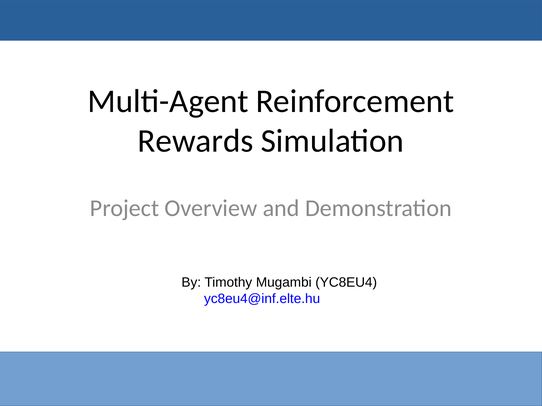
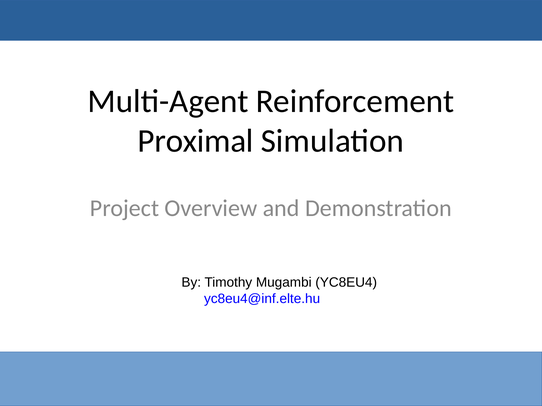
Rewards: Rewards -> Proximal
